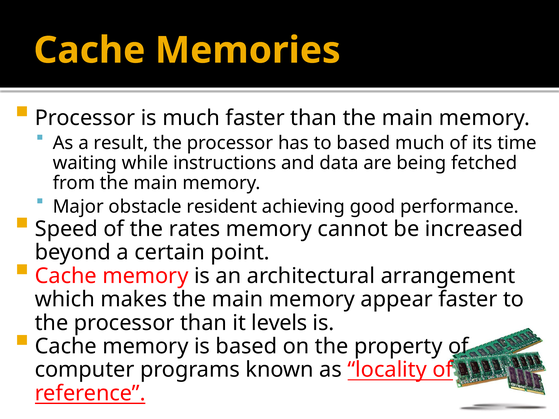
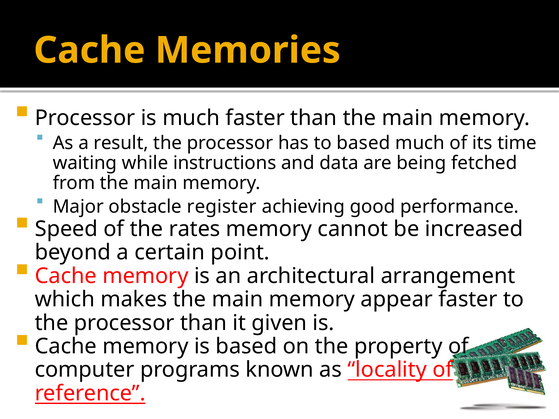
resident: resident -> register
levels: levels -> given
